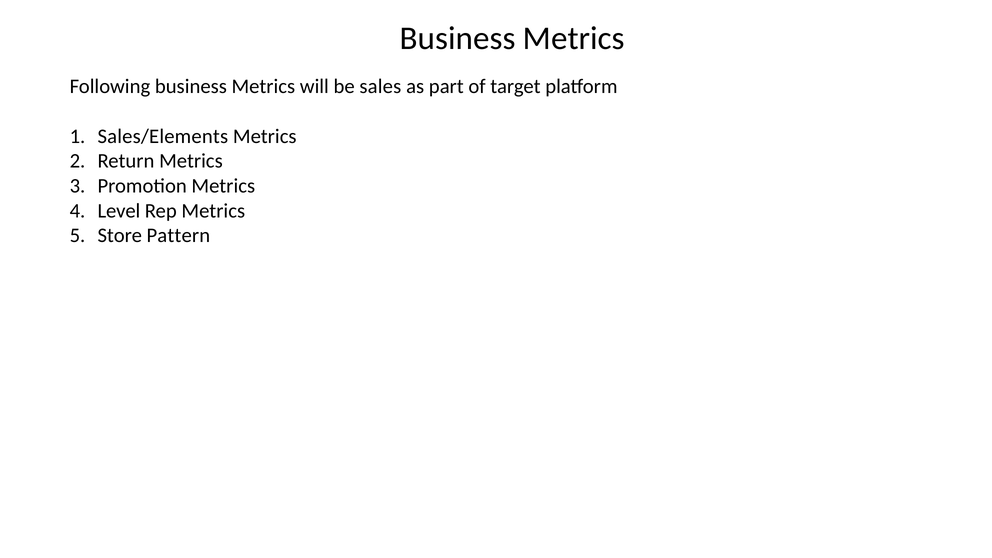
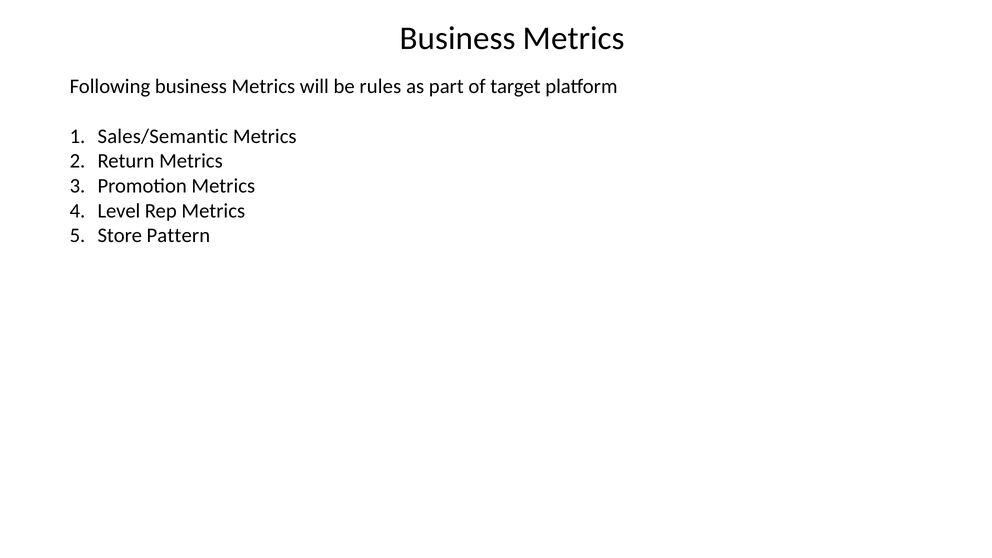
sales: sales -> rules
Sales/Elements: Sales/Elements -> Sales/Semantic
